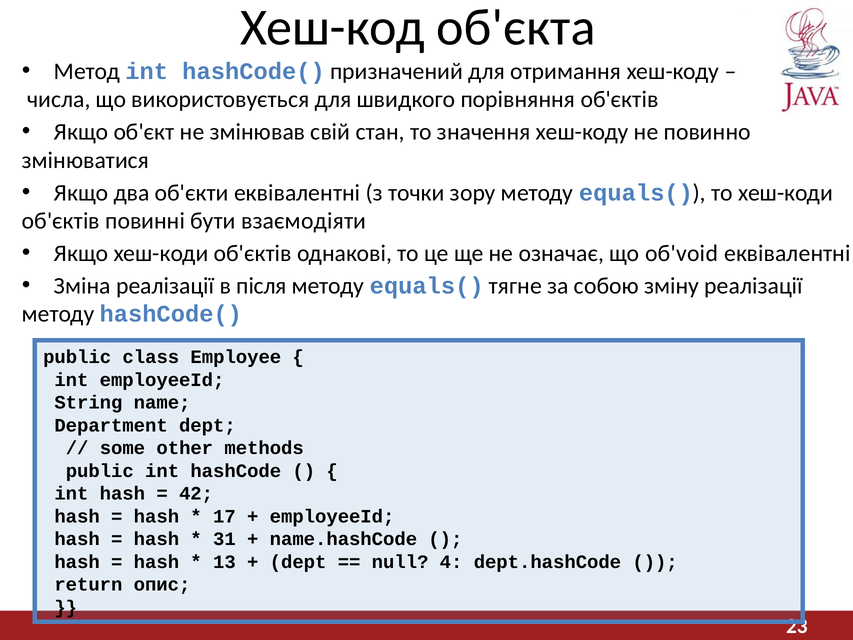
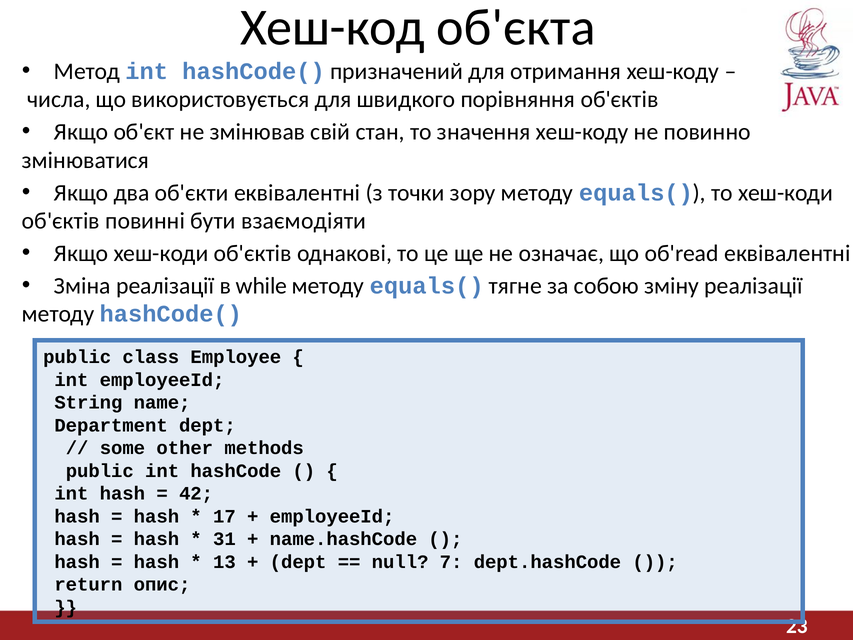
об'void: об'void -> об'read
після: після -> while
4: 4 -> 7
